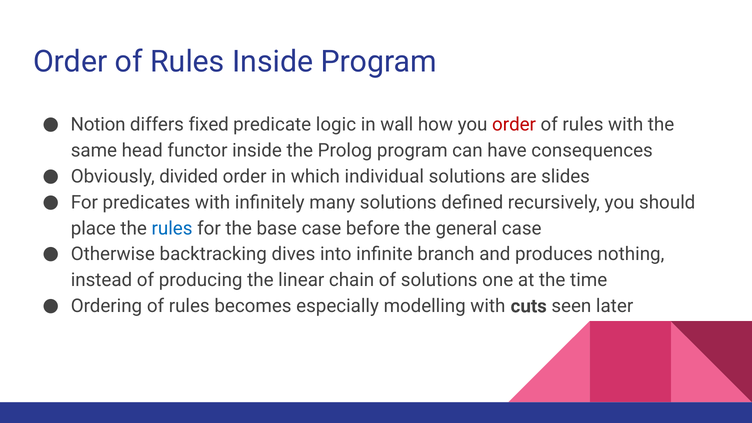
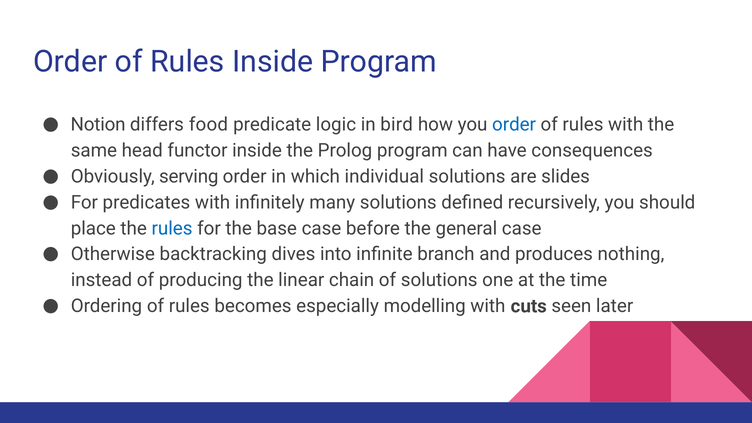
fixed: fixed -> food
wall: wall -> bird
order at (514, 125) colour: red -> blue
divided: divided -> serving
